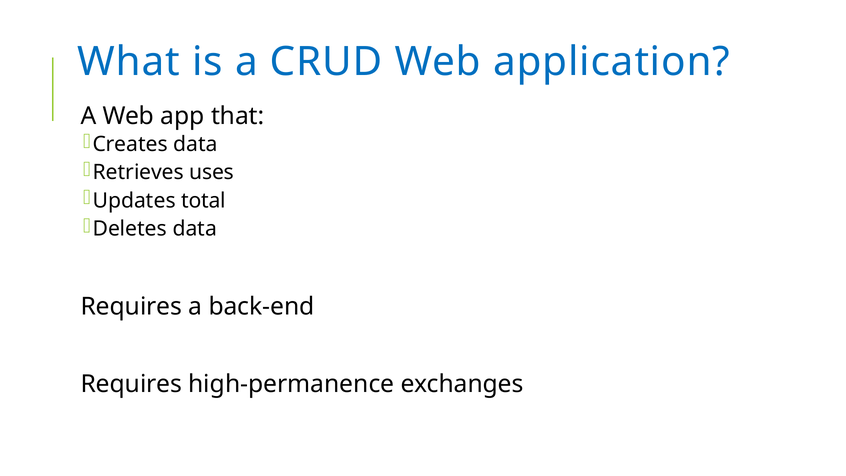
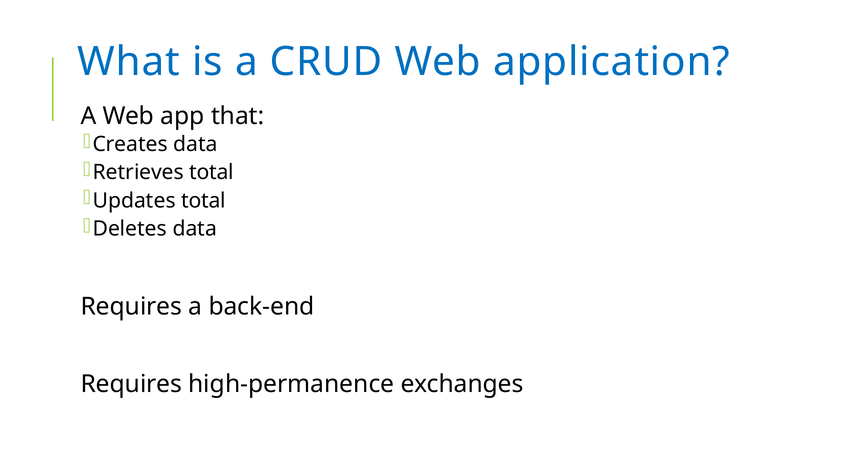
Retrieves uses: uses -> total
